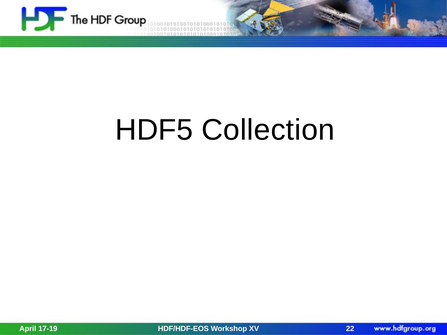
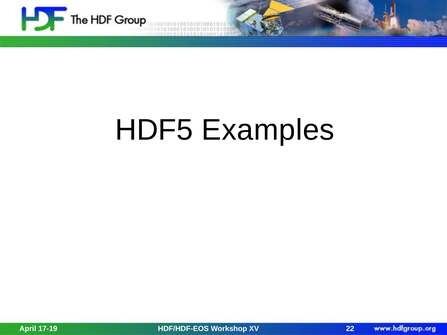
Collection: Collection -> Examples
